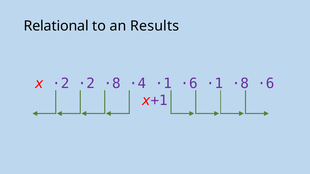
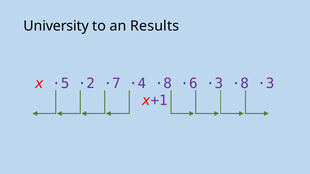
Relational: Relational -> University
x ·2: ·2 -> ·5
·2 ·8: ·8 -> ·7
·4 ·1: ·1 -> ·8
·6 ·1: ·1 -> ·3
·8 ·6: ·6 -> ·3
